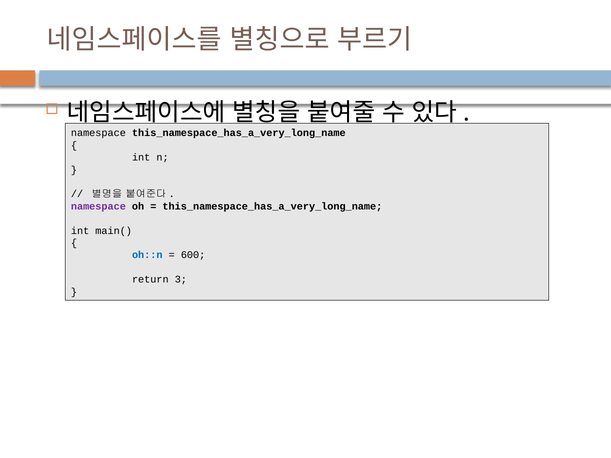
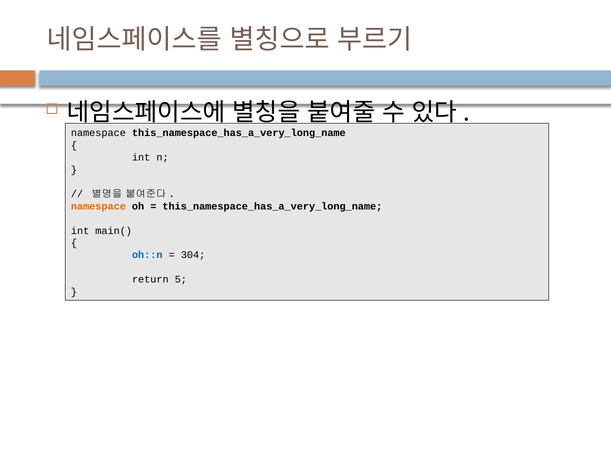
namespace at (98, 206) colour: purple -> orange
600: 600 -> 304
3: 3 -> 5
